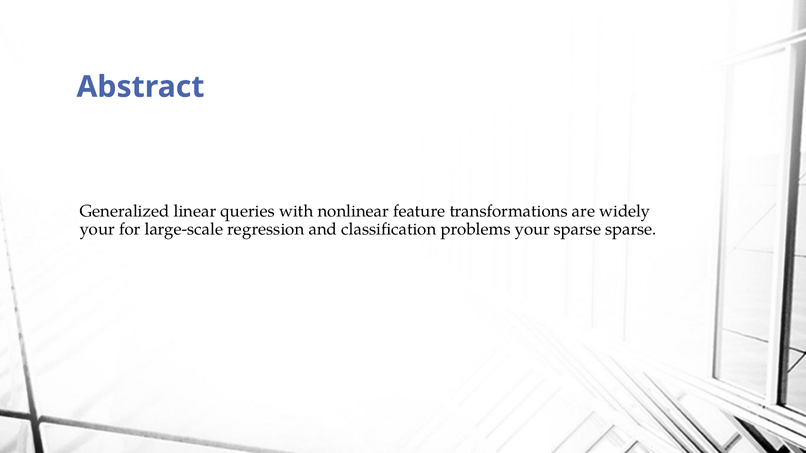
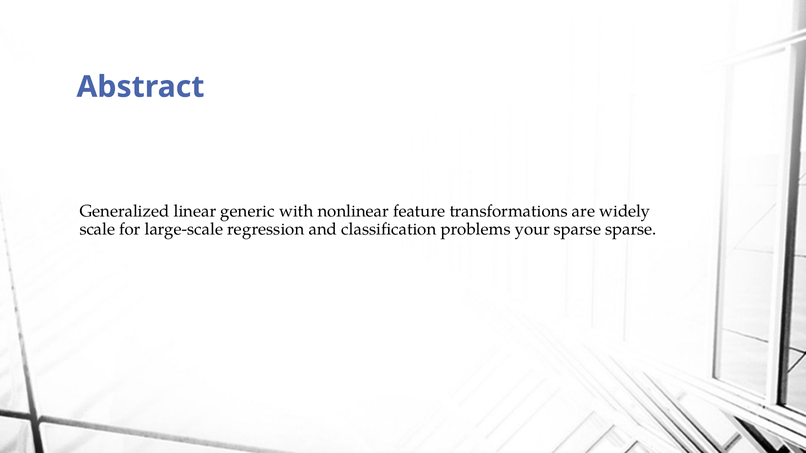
queries: queries -> generic
your at (97, 230): your -> scale
